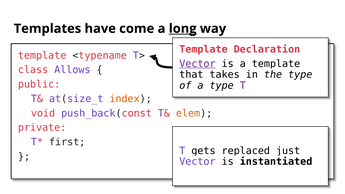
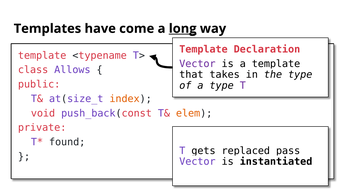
Vector at (197, 64) underline: present -> none
first: first -> found
just: just -> pass
